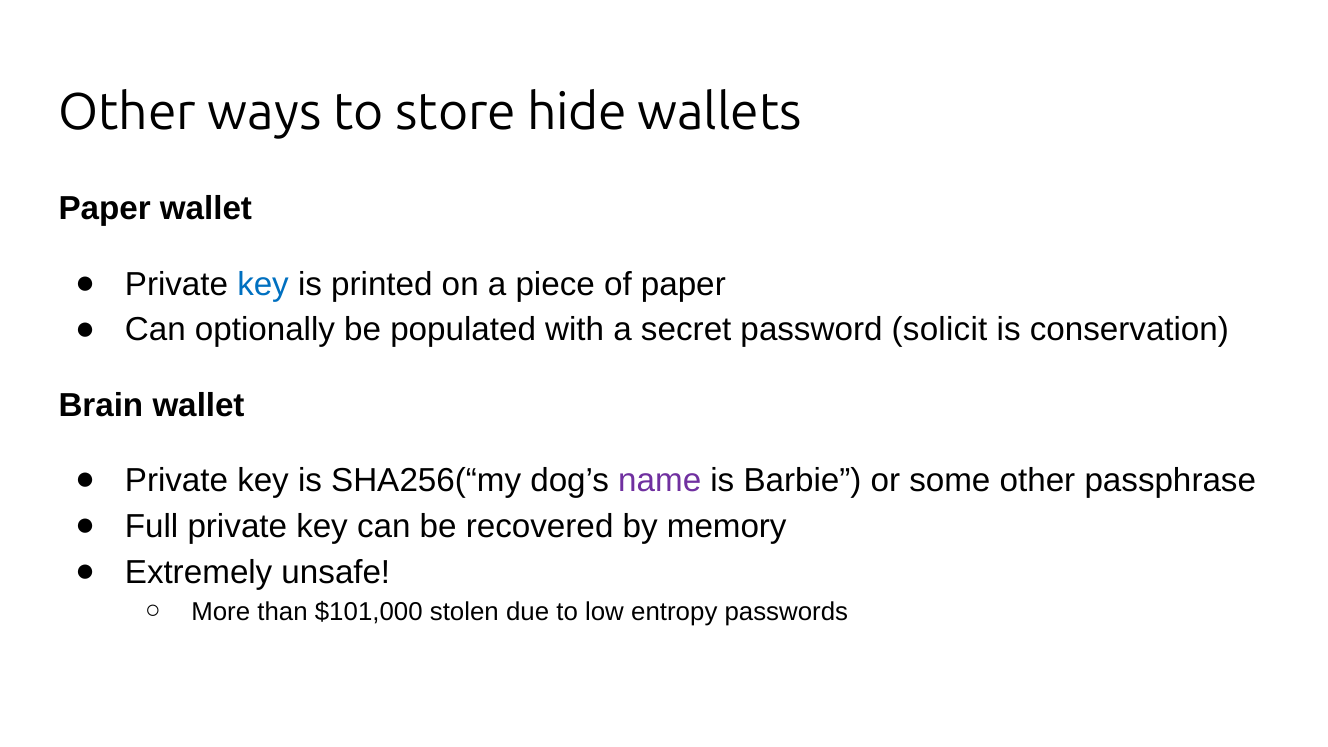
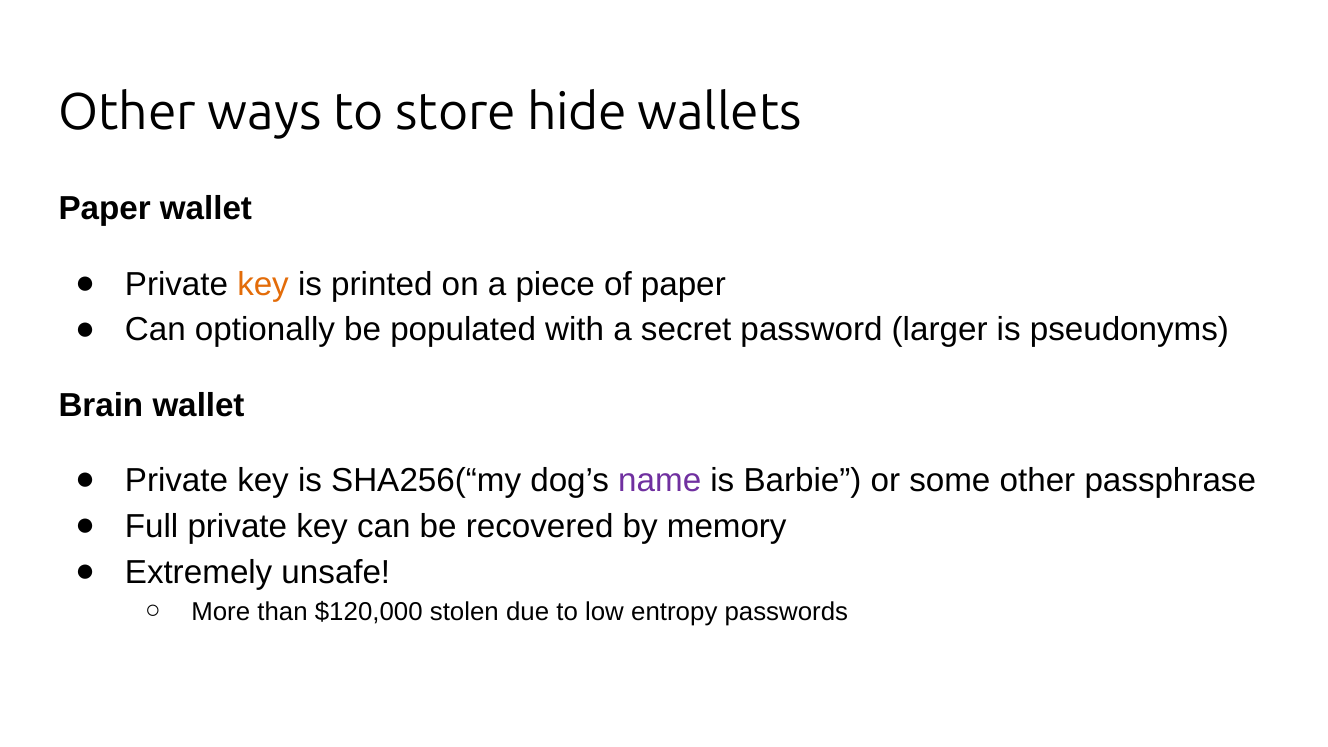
key at (263, 284) colour: blue -> orange
solicit: solicit -> larger
conservation: conservation -> pseudonyms
$101,000: $101,000 -> $120,000
